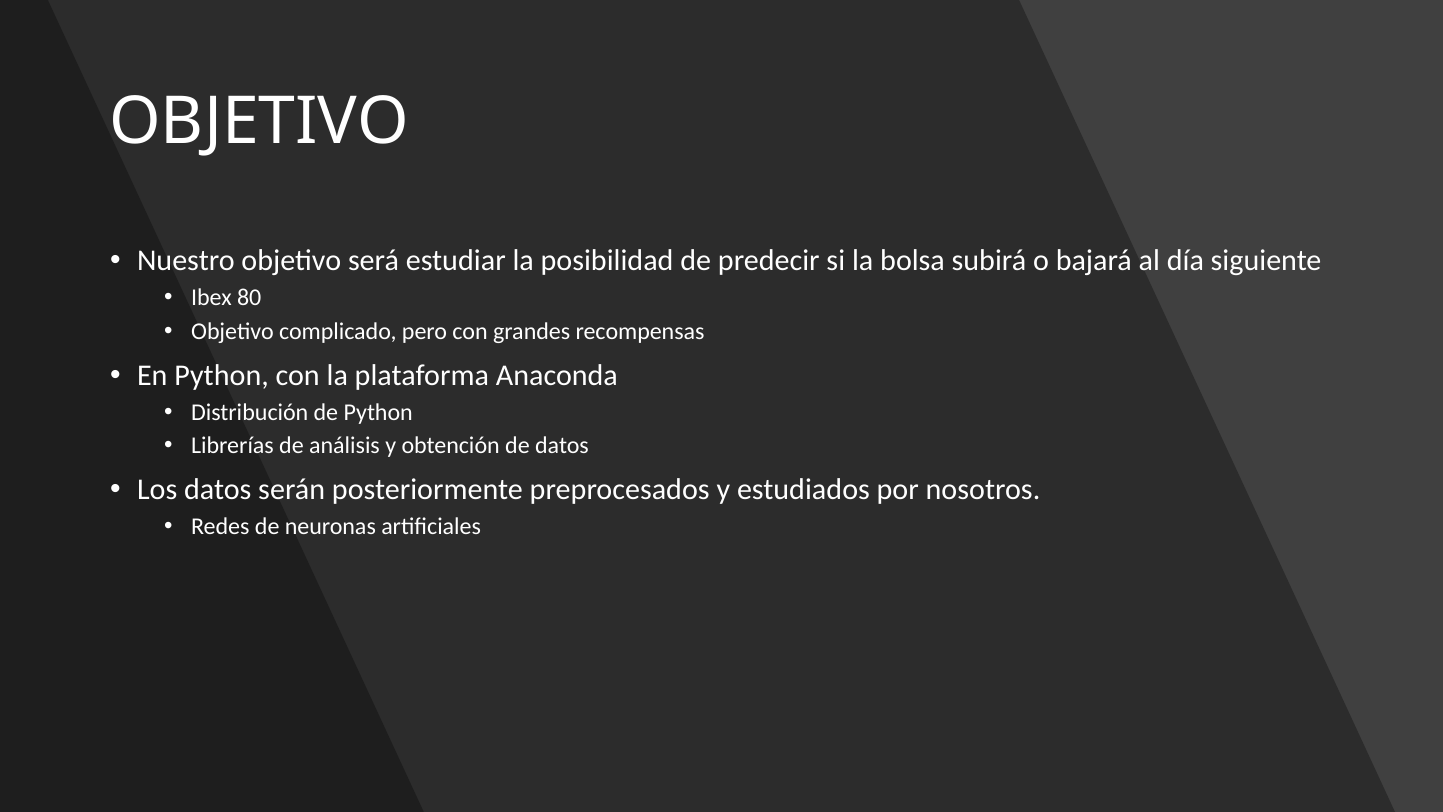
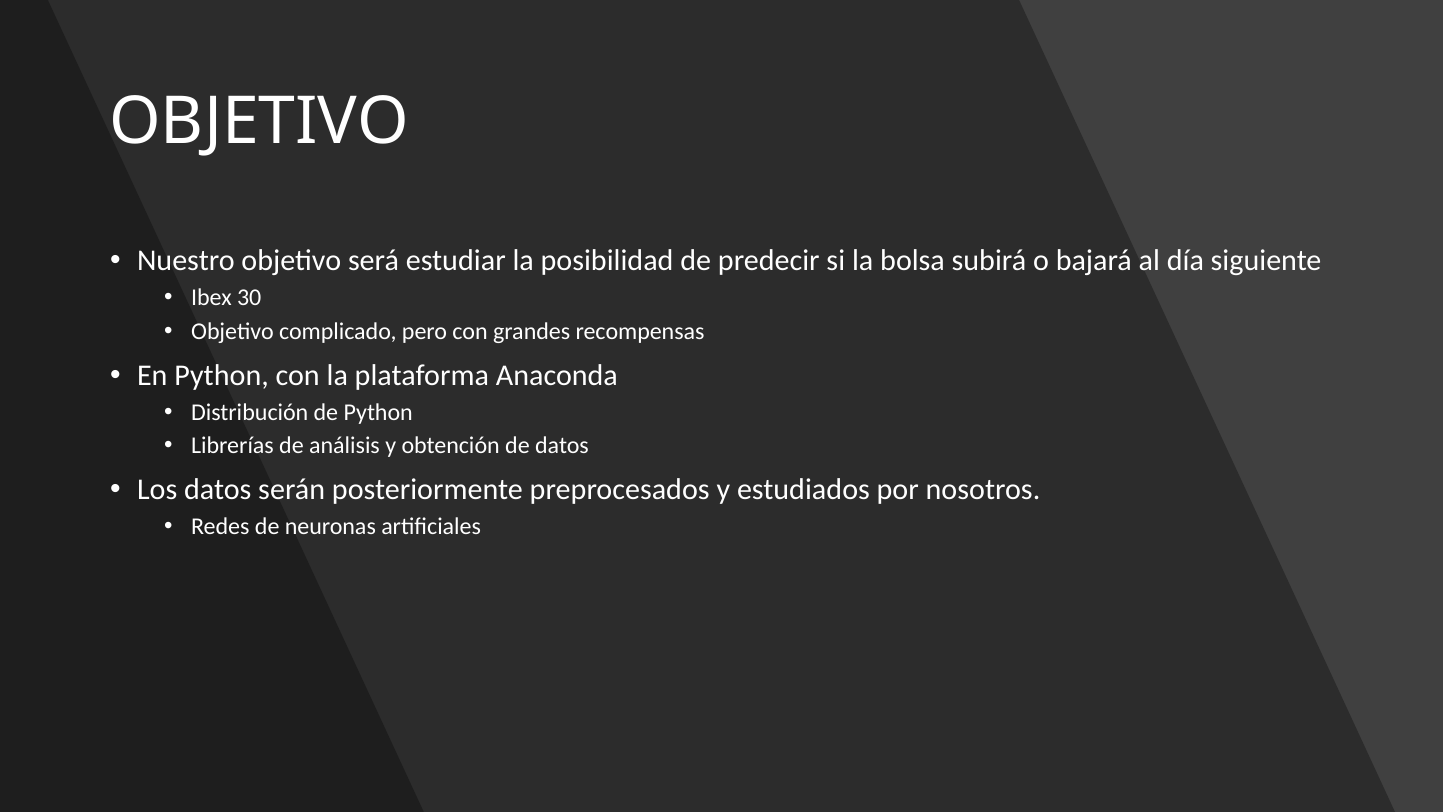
80: 80 -> 30
